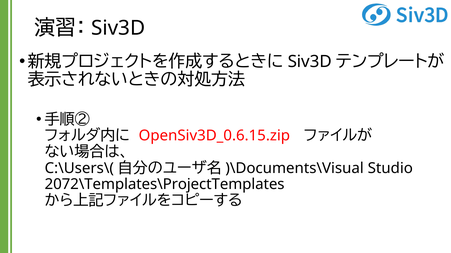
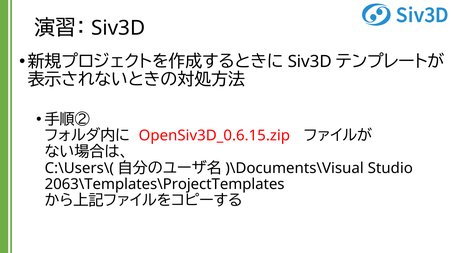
2072\Templates\ProjectTemplates: 2072\Templates\ProjectTemplates -> 2063\Templates\ProjectTemplates
